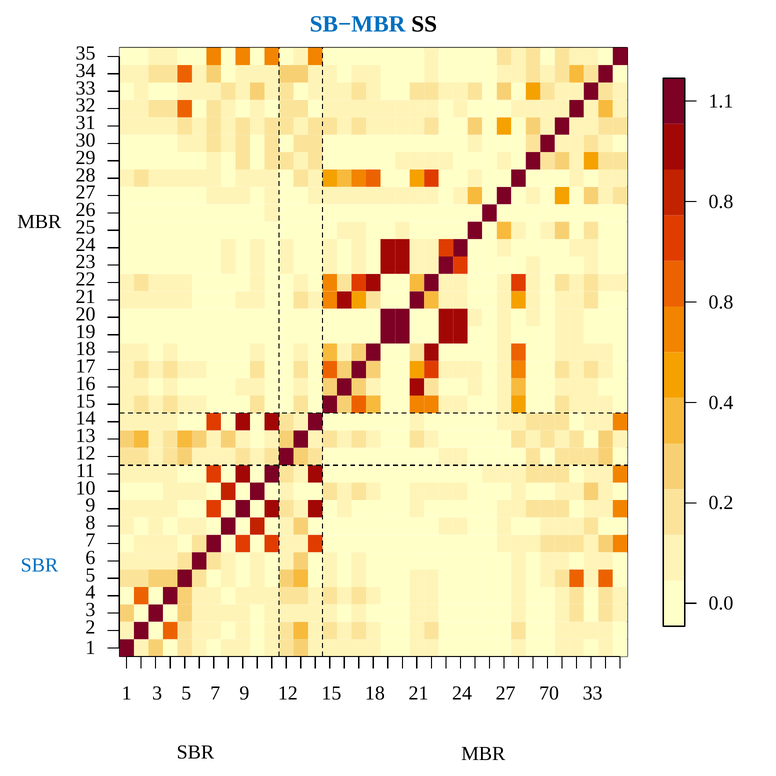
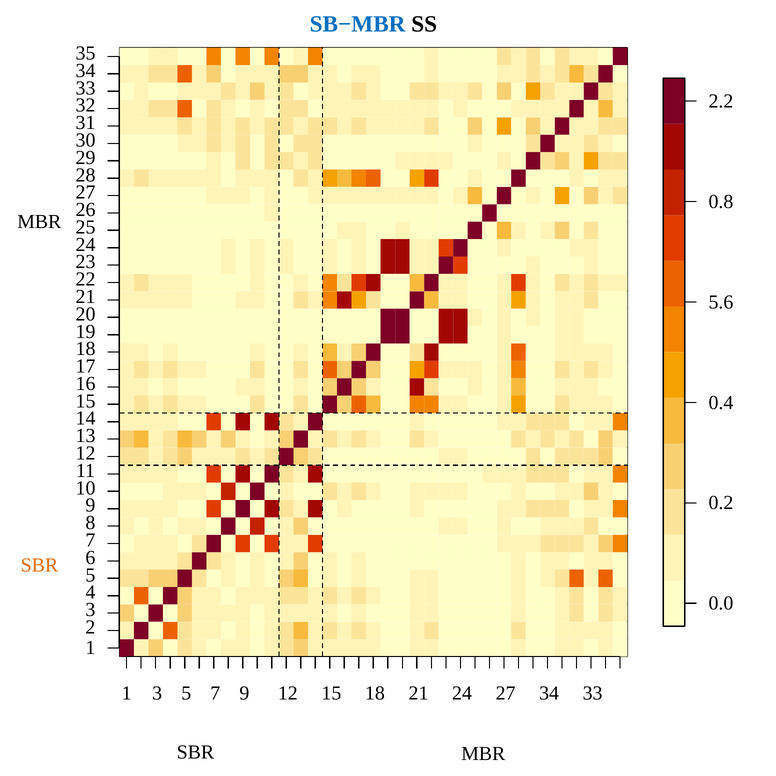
1.1: 1.1 -> 2.2
0.8 at (721, 302): 0.8 -> 5.6
SBR at (39, 565) colour: blue -> orange
27 70: 70 -> 34
